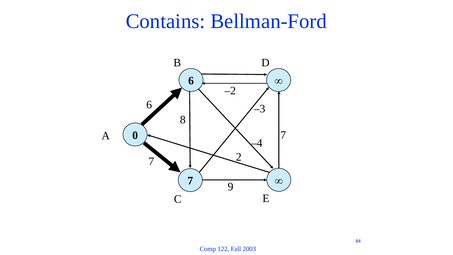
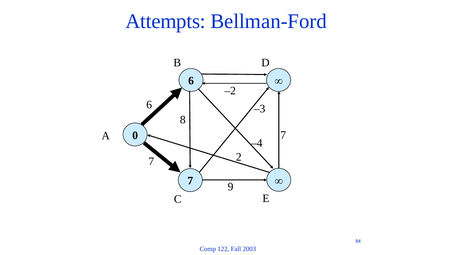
Contains: Contains -> Attempts
